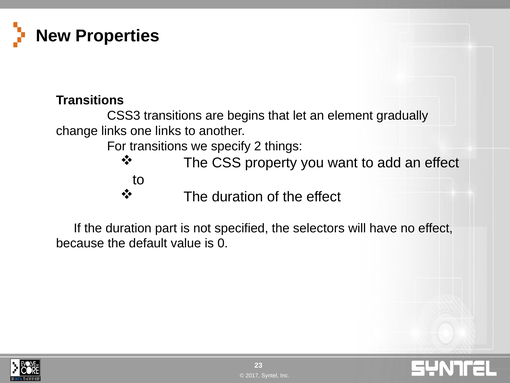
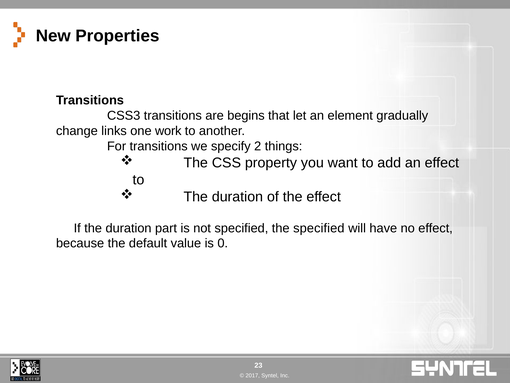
one links: links -> work
the selectors: selectors -> specified
